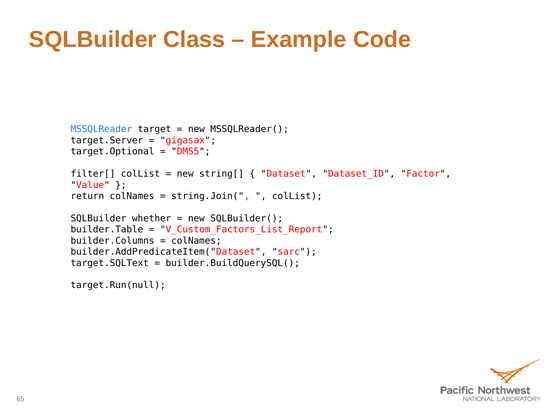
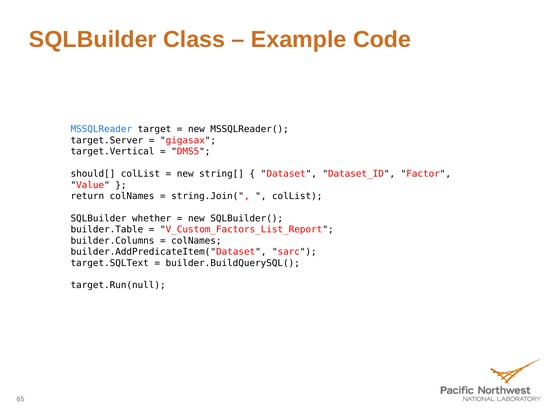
target.Optional: target.Optional -> target.Vertical
filter[: filter[ -> should[
